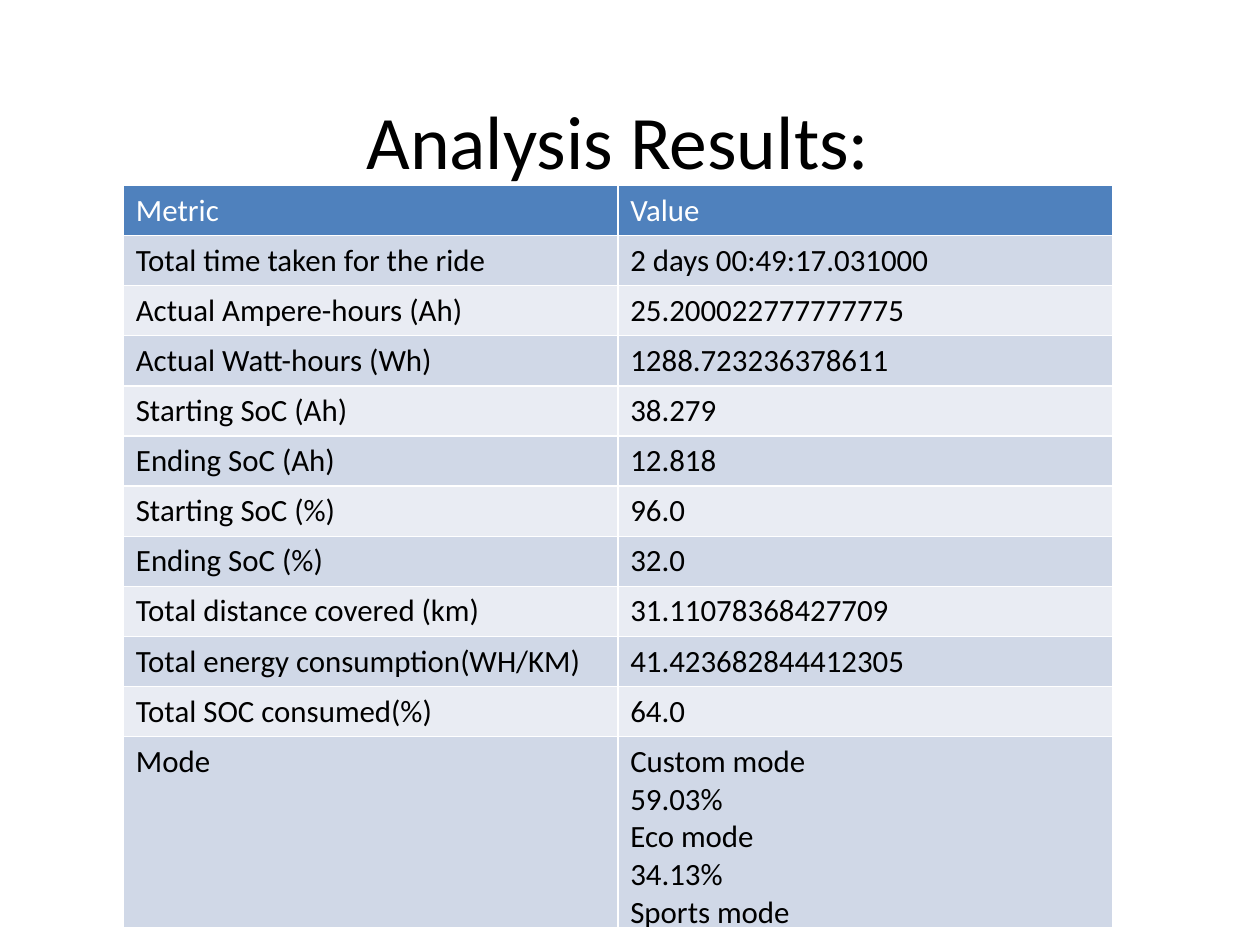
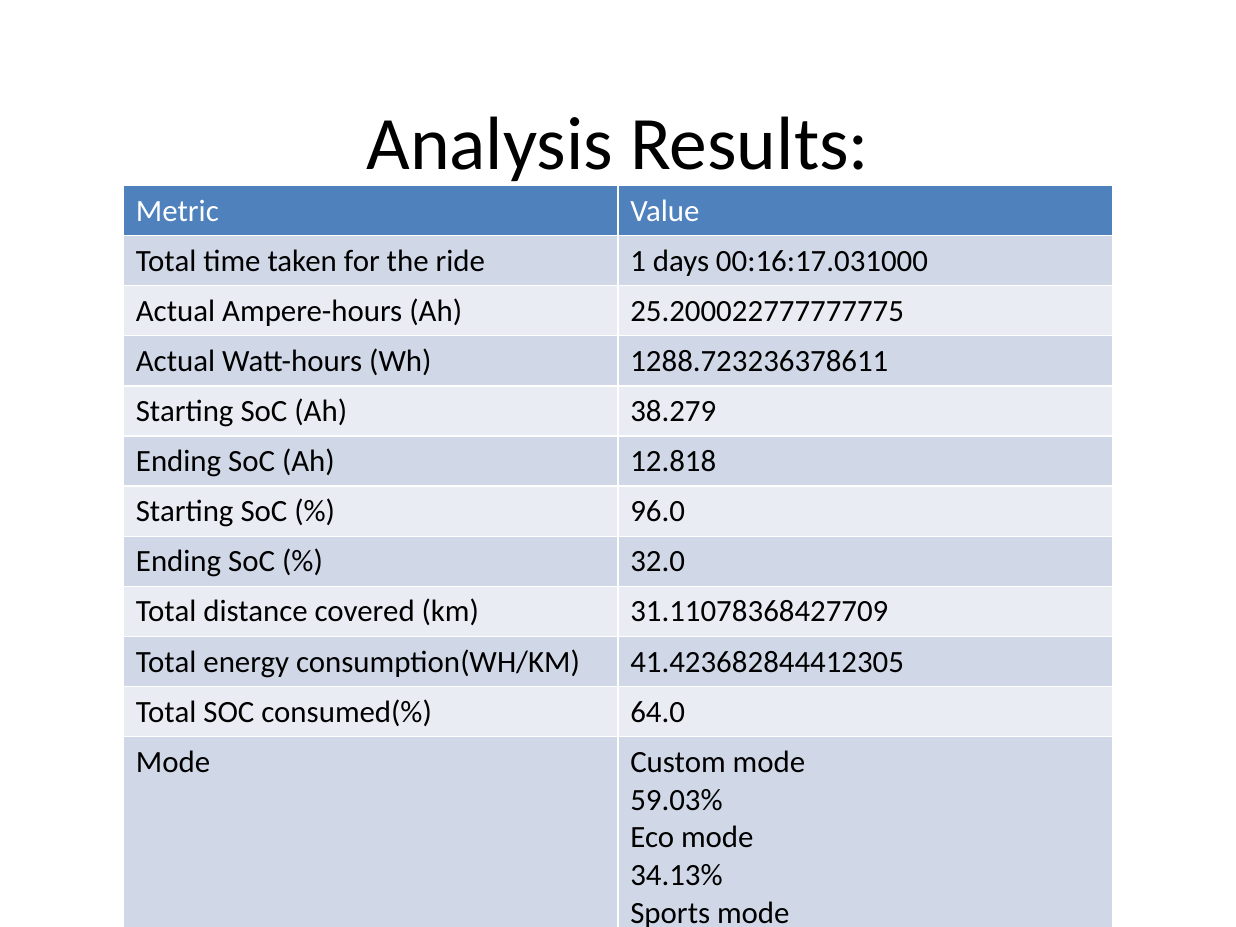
2: 2 -> 1
00:49:17.031000: 00:49:17.031000 -> 00:16:17.031000
